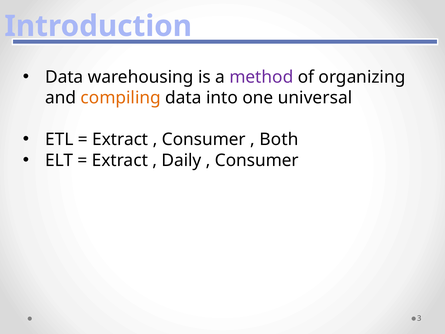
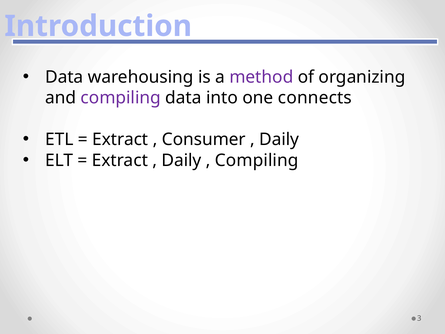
compiling at (121, 98) colour: orange -> purple
universal: universal -> connects
Both at (279, 139): Both -> Daily
Consumer at (257, 160): Consumer -> Compiling
